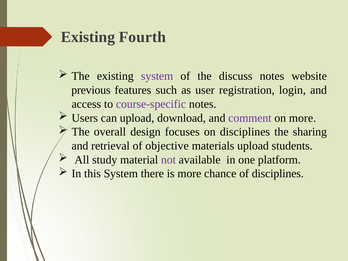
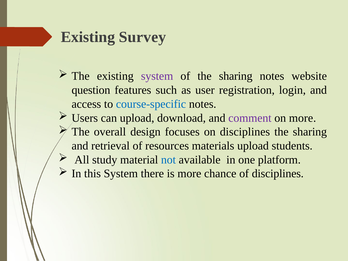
Fourth: Fourth -> Survey
of the discuss: discuss -> sharing
previous: previous -> question
course-specific colour: purple -> blue
objective: objective -> resources
not colour: purple -> blue
